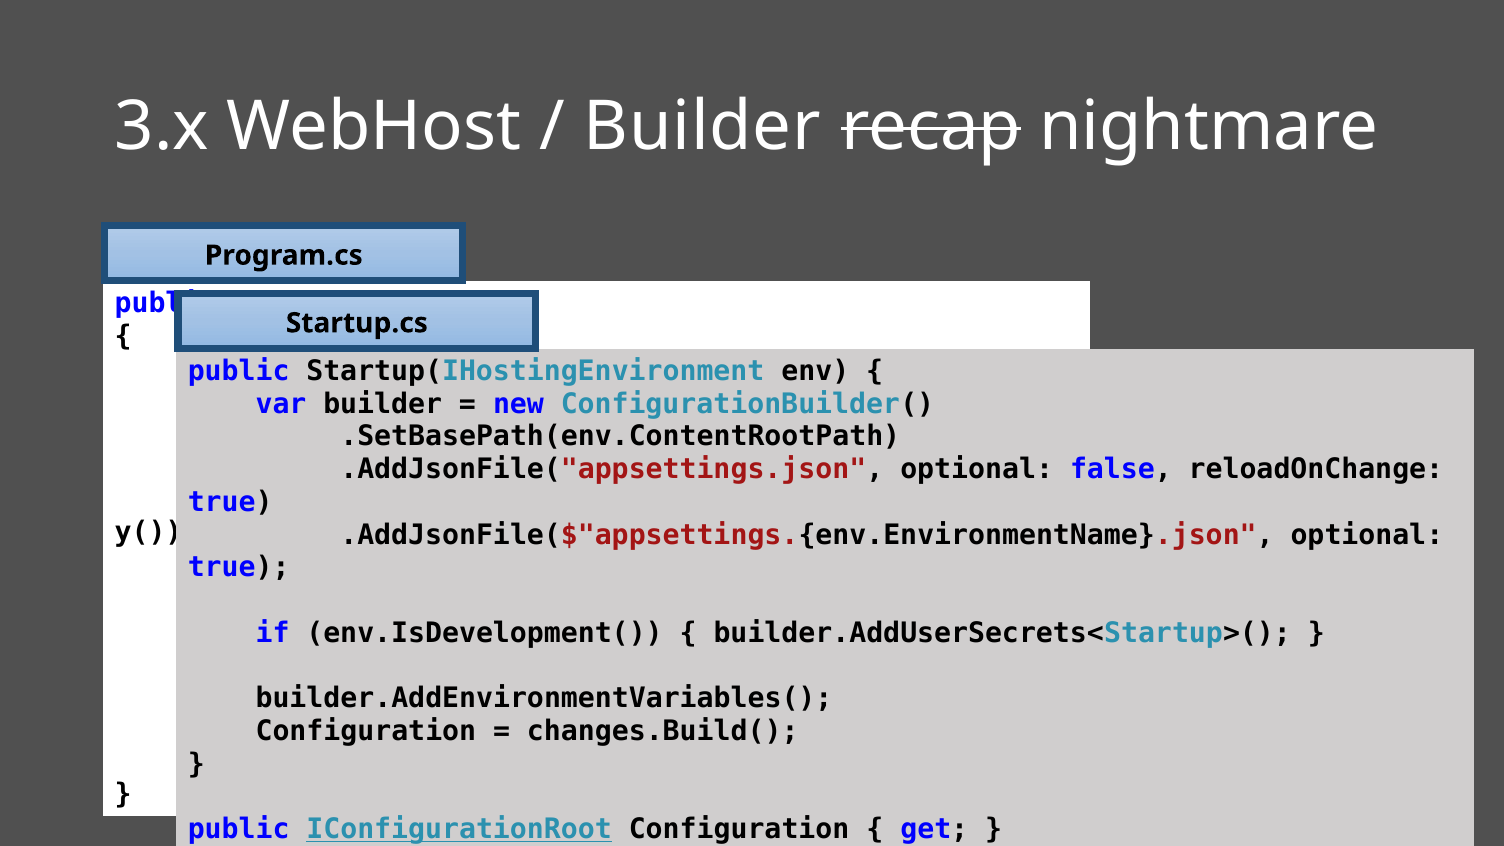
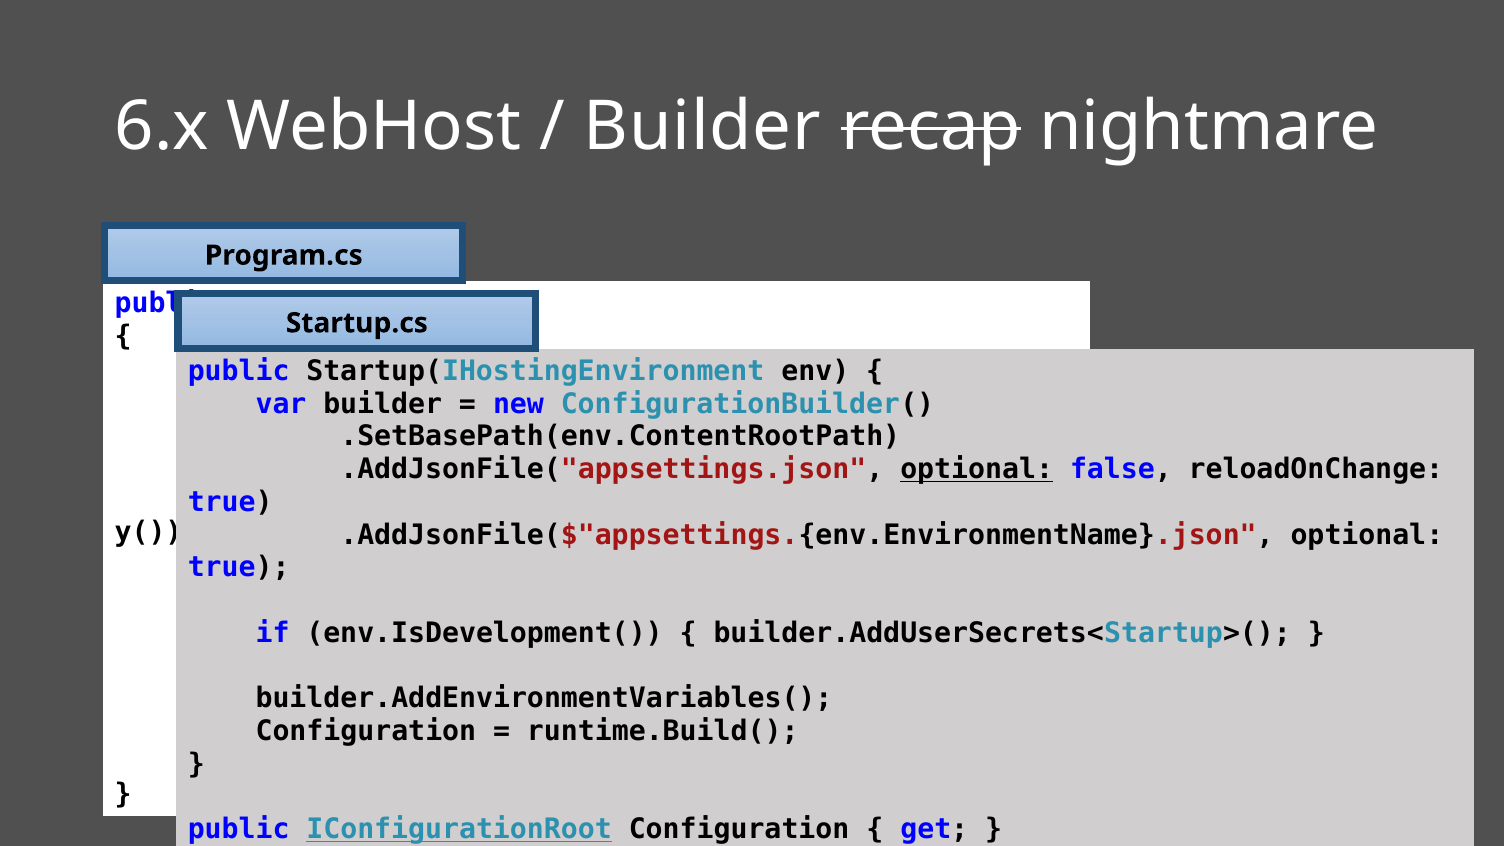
3.x: 3.x -> 6.x
optional at (977, 469) underline: none -> present
changes.Build(: changes.Build( -> runtime.Build(
